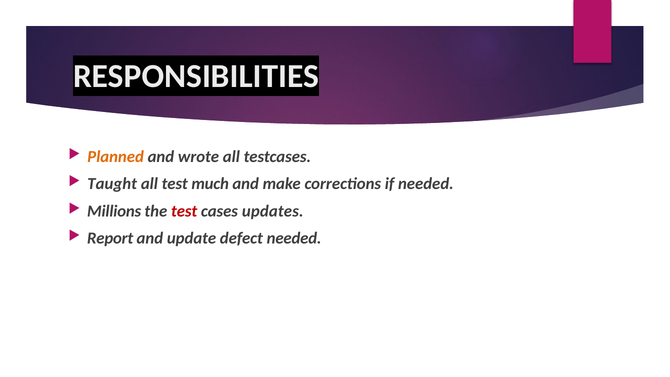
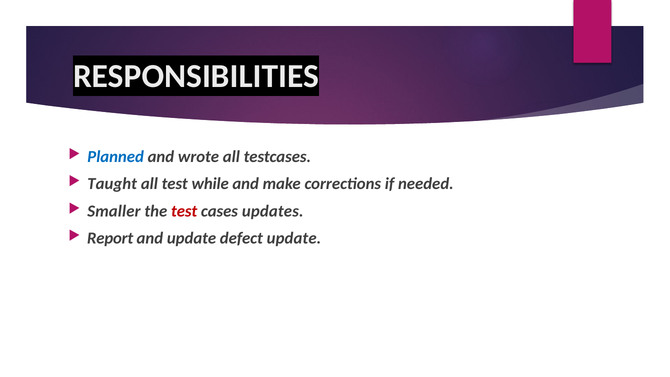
Planned colour: orange -> blue
much: much -> while
Millions: Millions -> Smaller
defect needed: needed -> update
